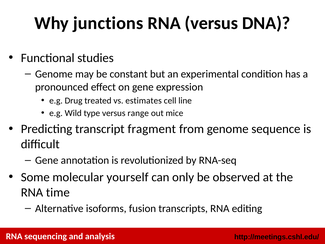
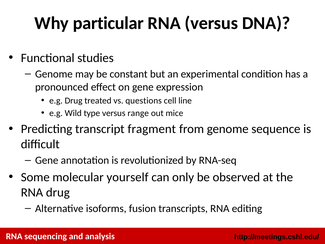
junctions: junctions -> particular
estimates: estimates -> questions
RNA time: time -> drug
